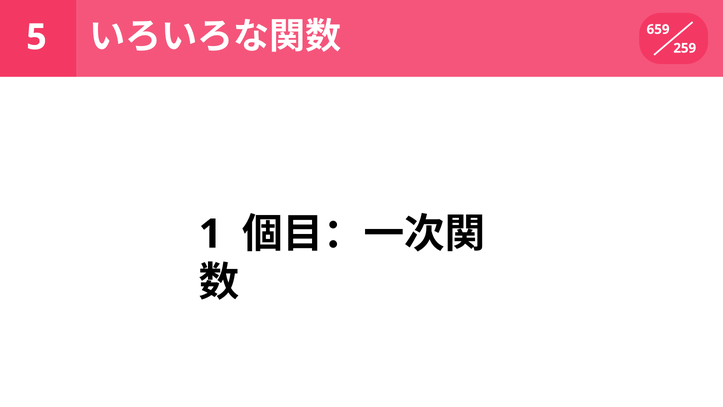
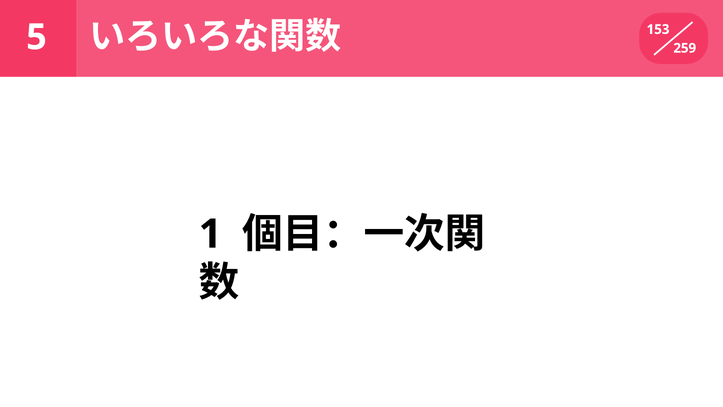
659: 659 -> 153
